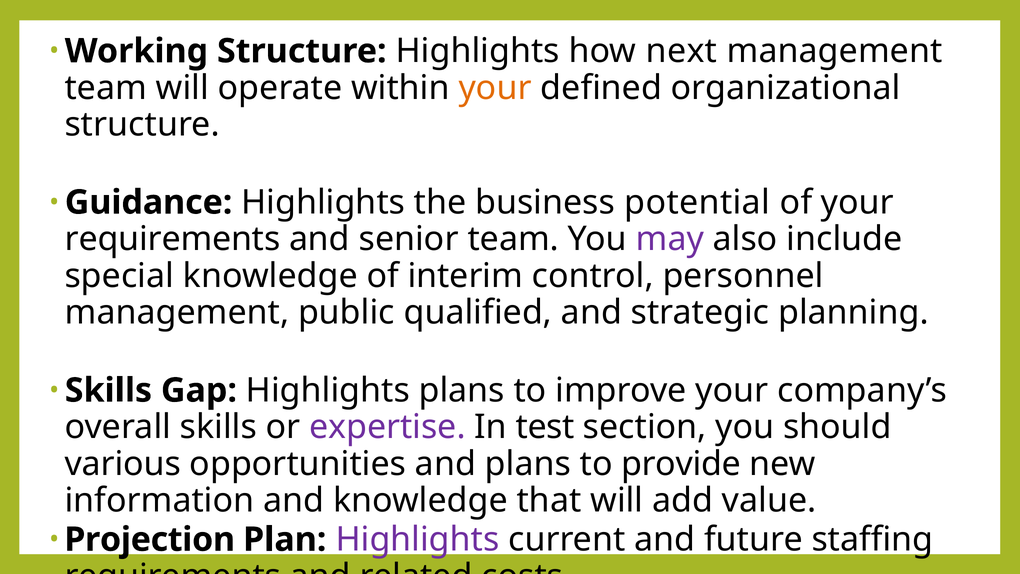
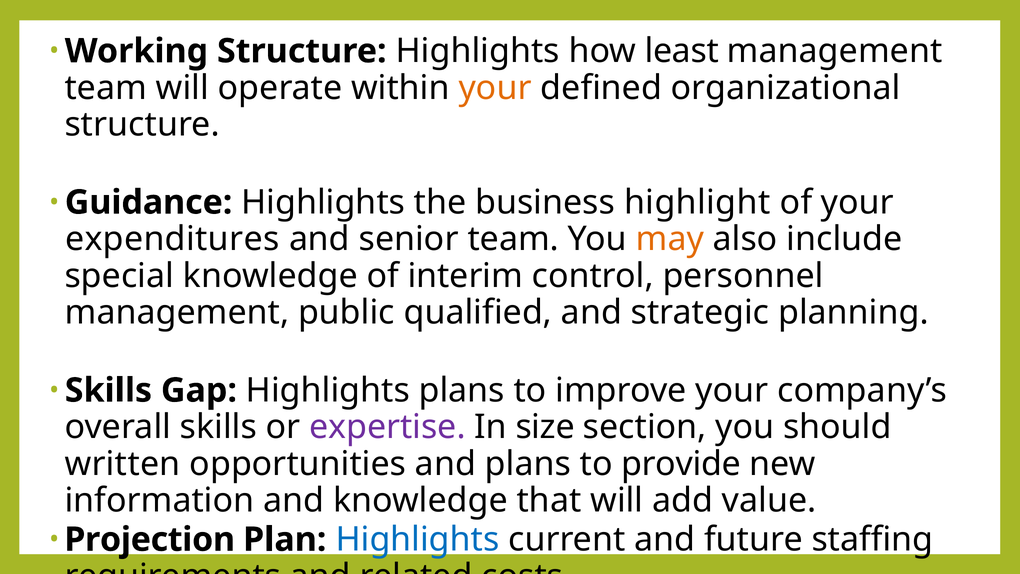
next: next -> least
potential: potential -> highlight
requirements at (173, 239): requirements -> expenditures
may colour: purple -> orange
test: test -> size
various: various -> written
Highlights at (418, 539) colour: purple -> blue
